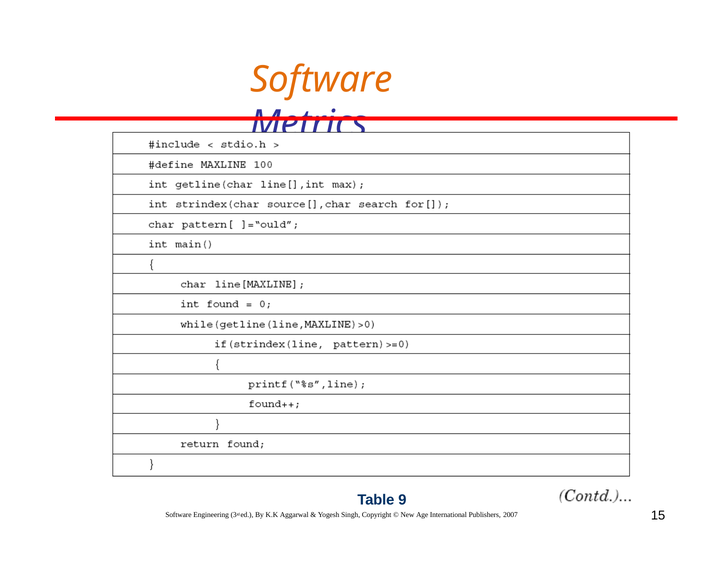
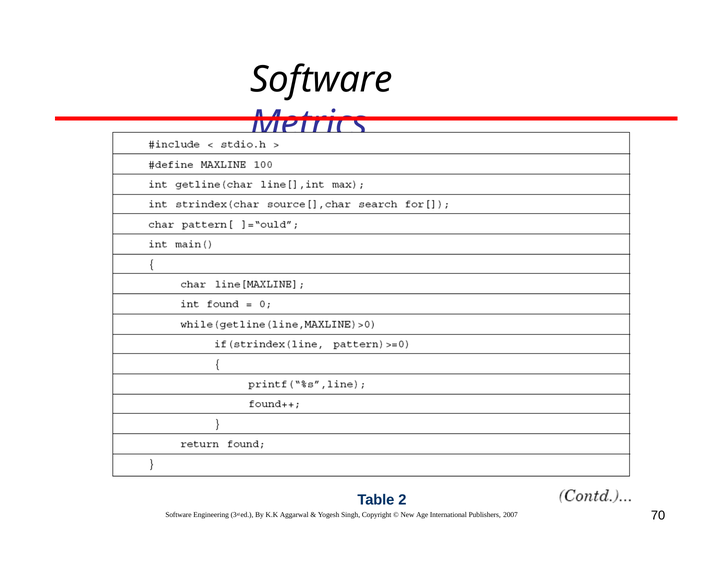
Software at (321, 79) colour: orange -> black
9: 9 -> 2
15: 15 -> 70
